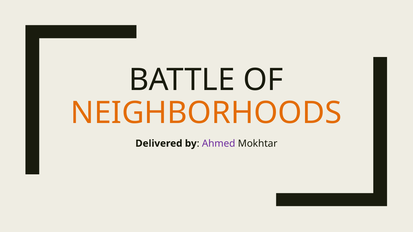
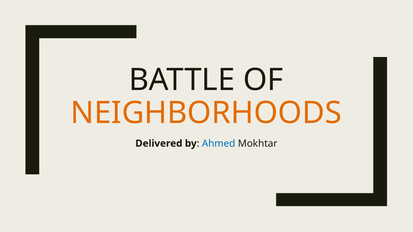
Ahmed colour: purple -> blue
